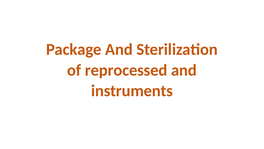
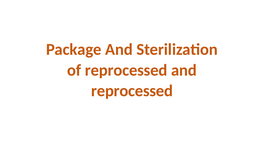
instruments at (132, 90): instruments -> reprocessed
